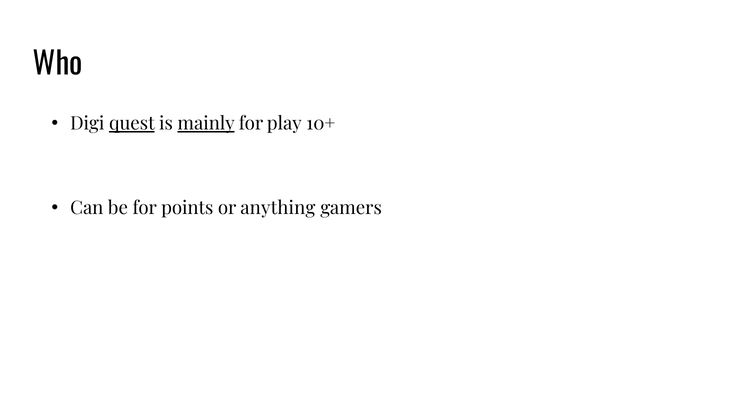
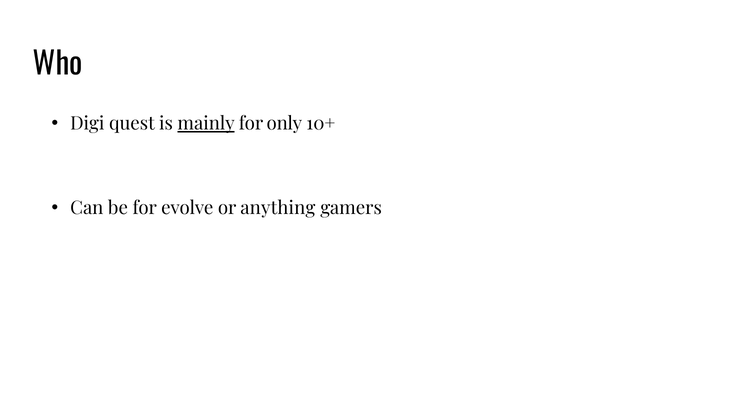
quest underline: present -> none
play: play -> only
points: points -> evolve
